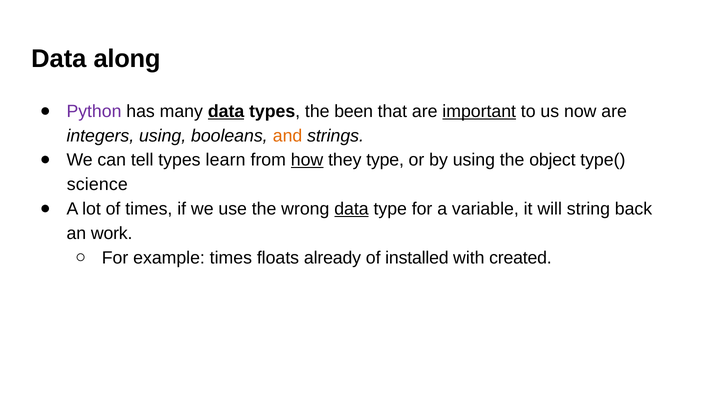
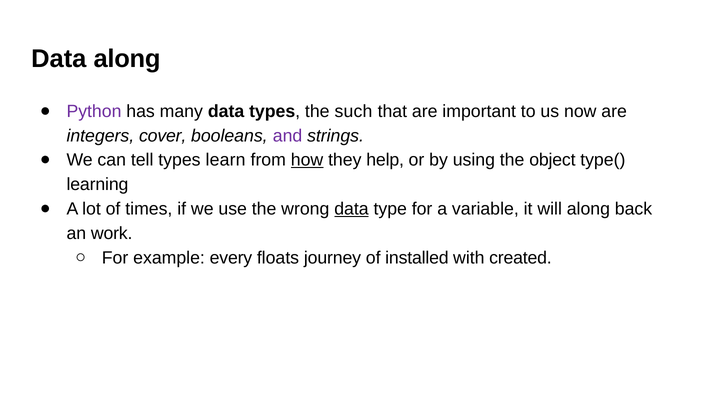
data at (226, 111) underline: present -> none
been: been -> such
important underline: present -> none
integers using: using -> cover
and colour: orange -> purple
they type: type -> help
science: science -> learning
will string: string -> along
example times: times -> every
already: already -> journey
